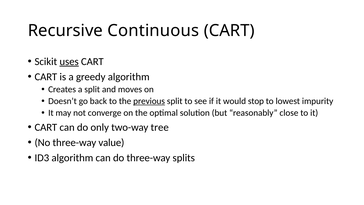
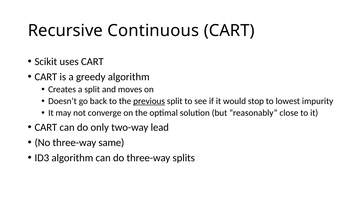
uses underline: present -> none
tree: tree -> lead
value: value -> same
